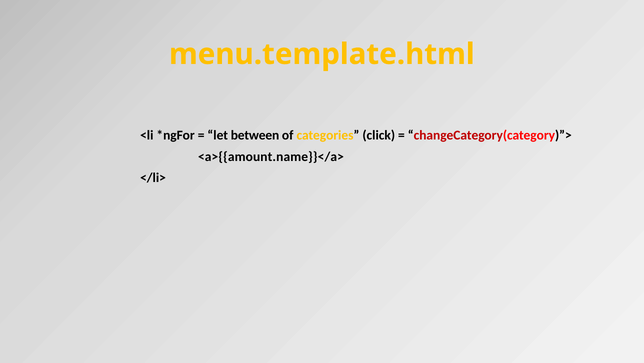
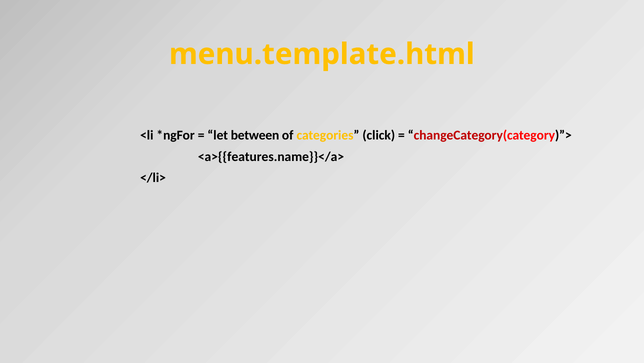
<a>{{amount.name}}</a>: <a>{{amount.name}}</a> -> <a>{{features.name}}</a>
